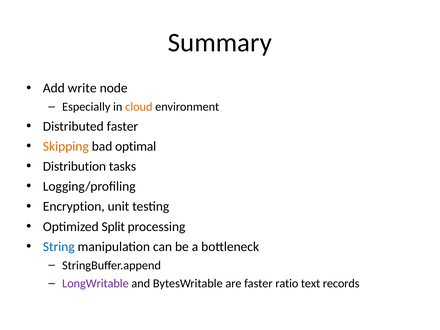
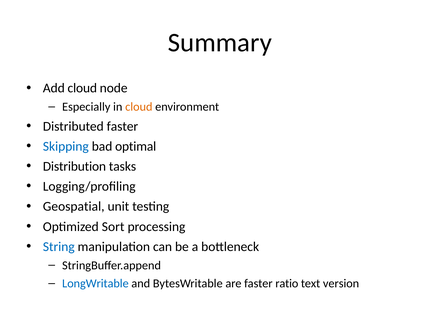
Add write: write -> cloud
Skipping colour: orange -> blue
Encryption: Encryption -> Geospatial
Split: Split -> Sort
LongWritable colour: purple -> blue
records: records -> version
